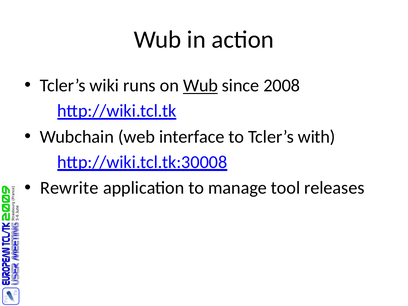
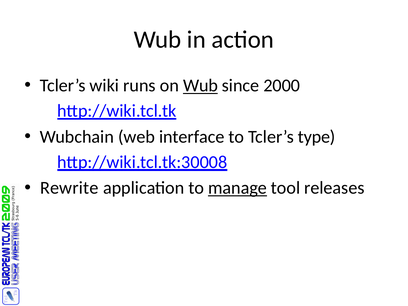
2008: 2008 -> 2000
with: with -> type
manage underline: none -> present
